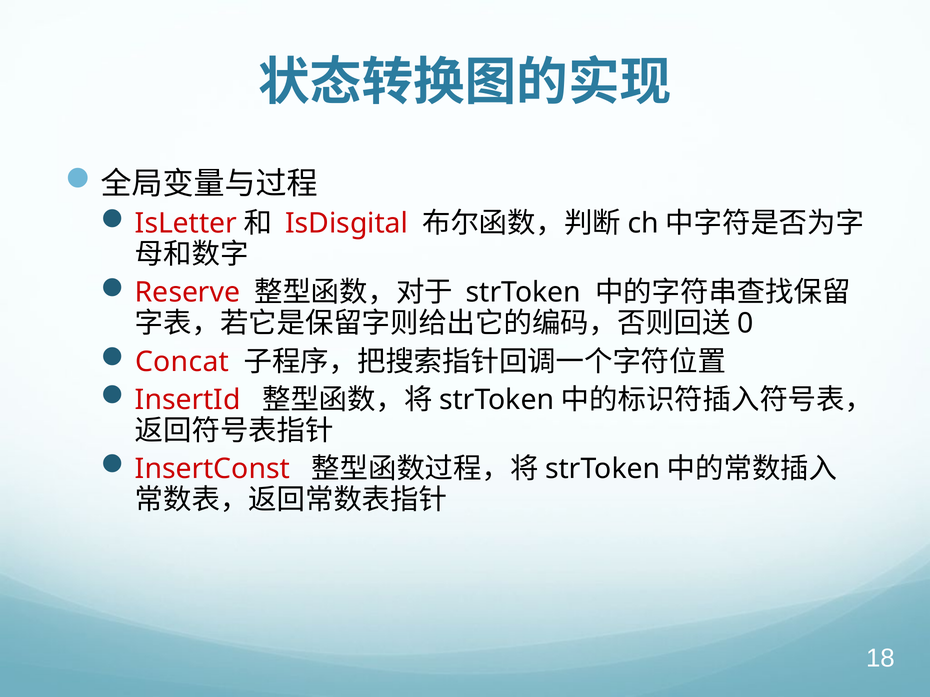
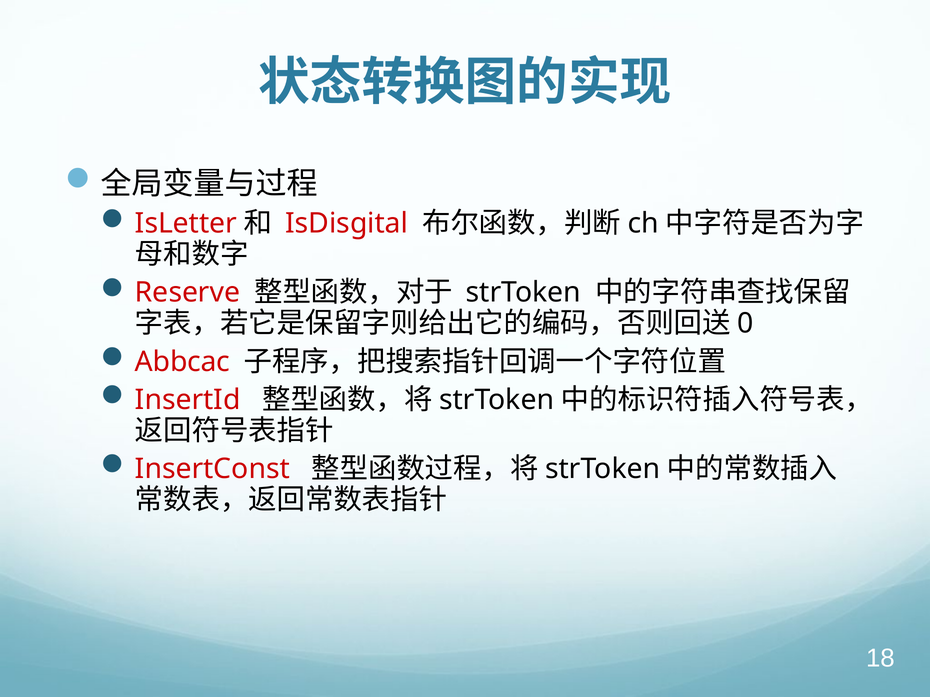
Concat: Concat -> Abbcac
